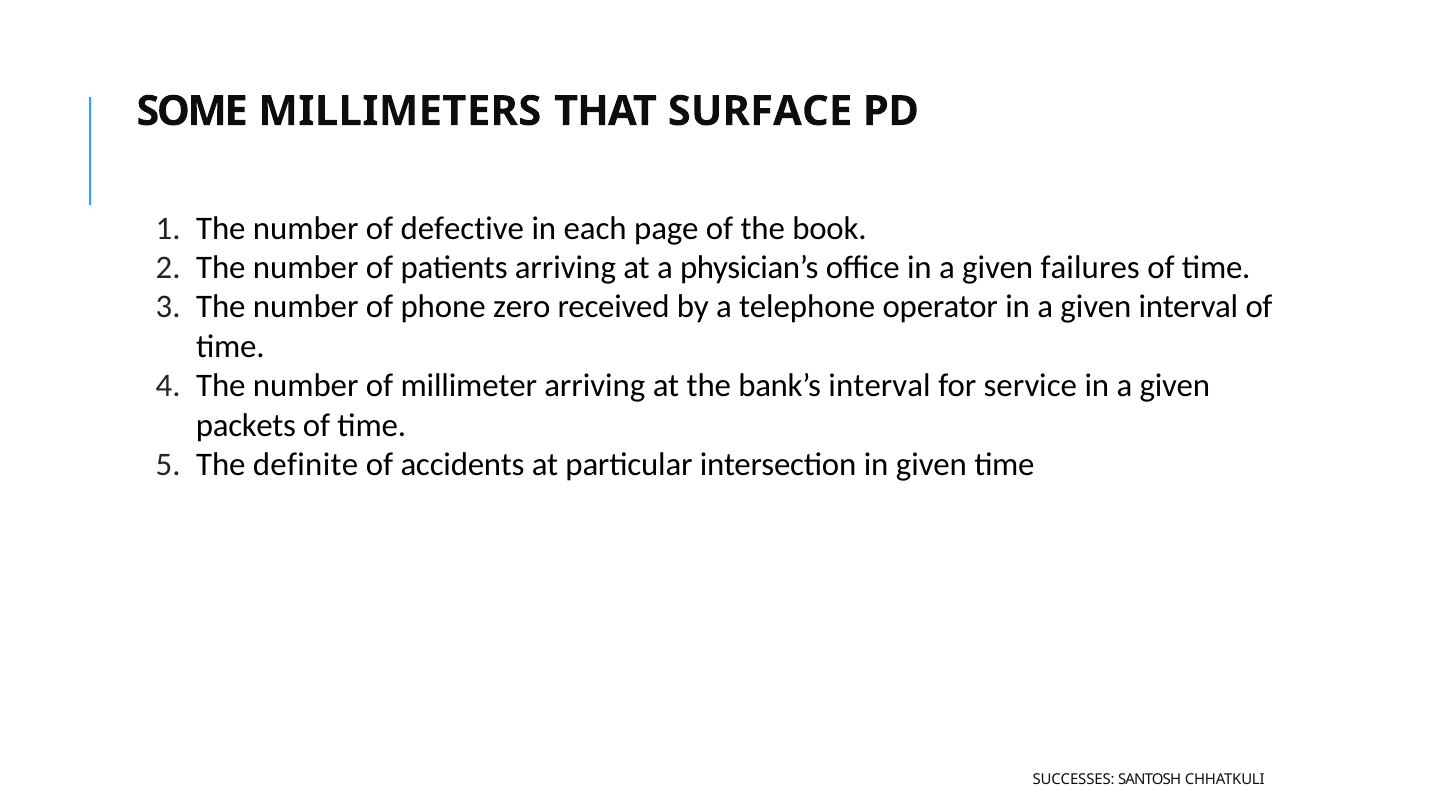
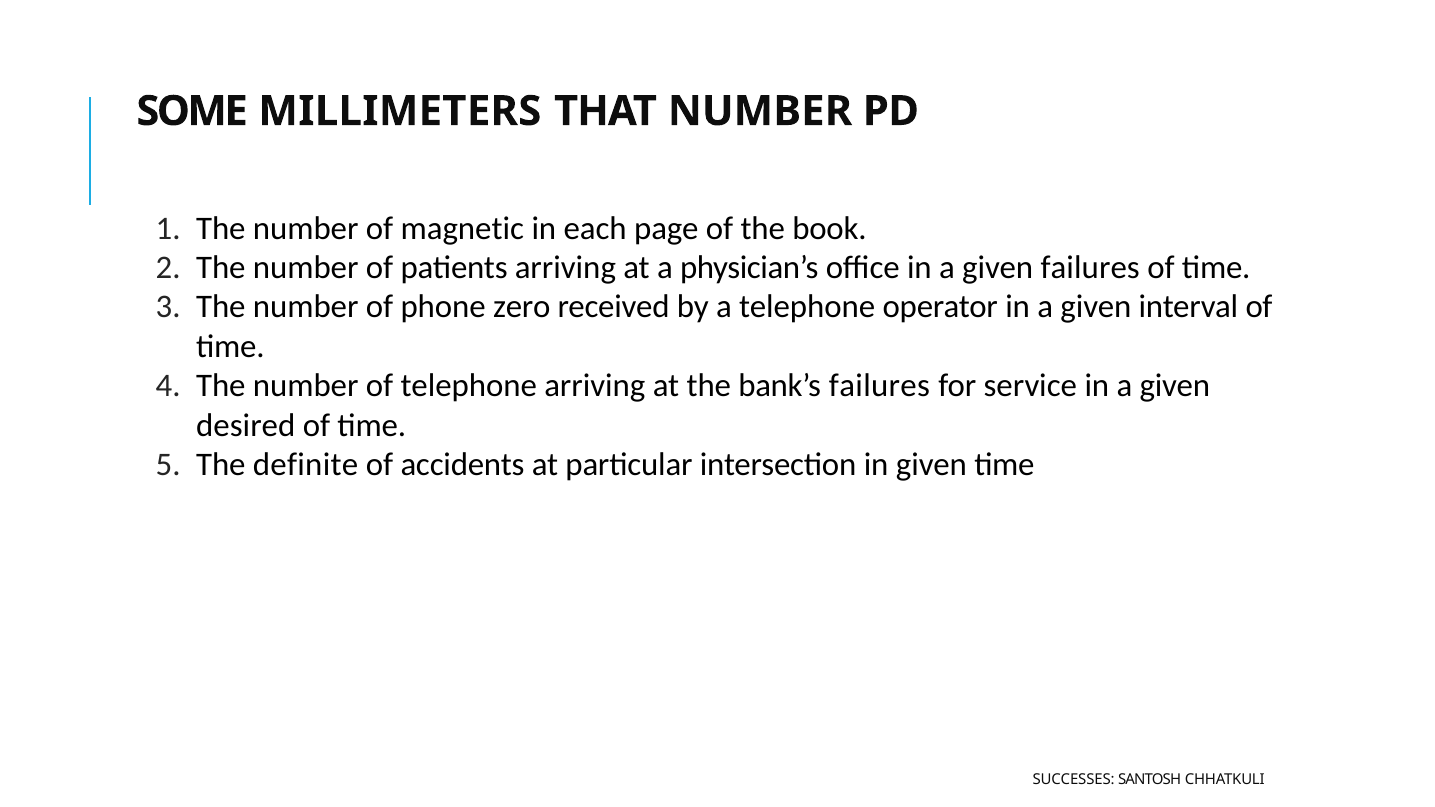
THAT SURFACE: SURFACE -> NUMBER
defective: defective -> magnetic
of millimeter: millimeter -> telephone
bank’s interval: interval -> failures
packets: packets -> desired
